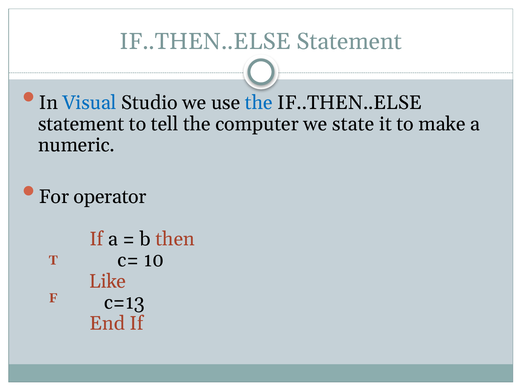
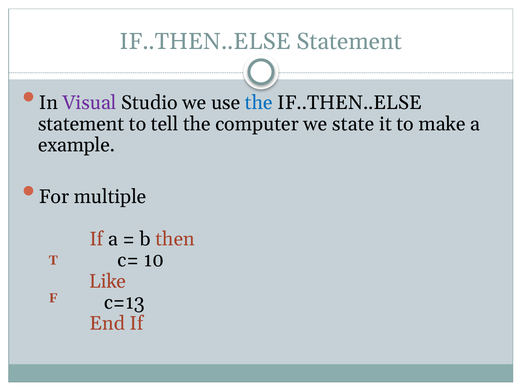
Visual colour: blue -> purple
numeric: numeric -> example
operator: operator -> multiple
